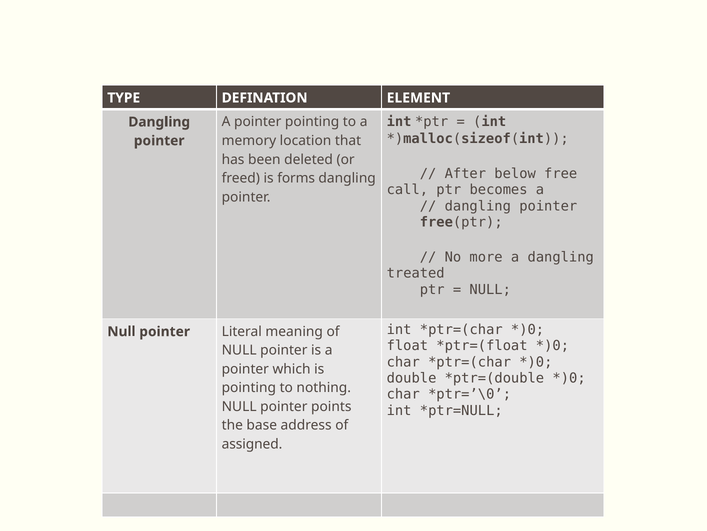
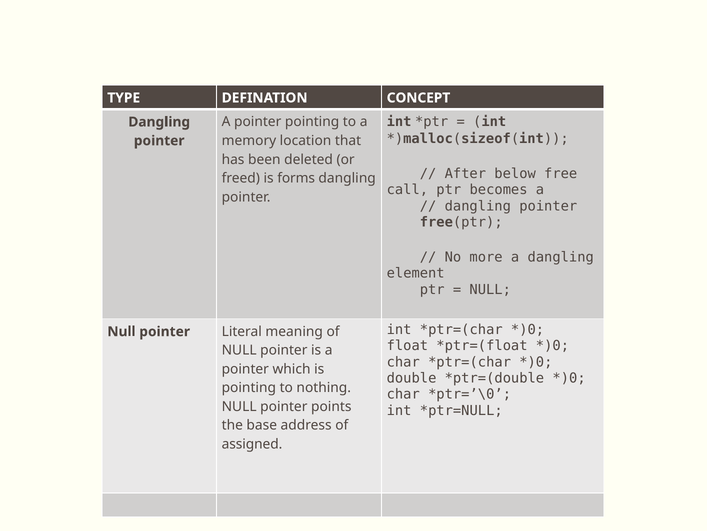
ELEMENT: ELEMENT -> CONCEPT
treated: treated -> element
